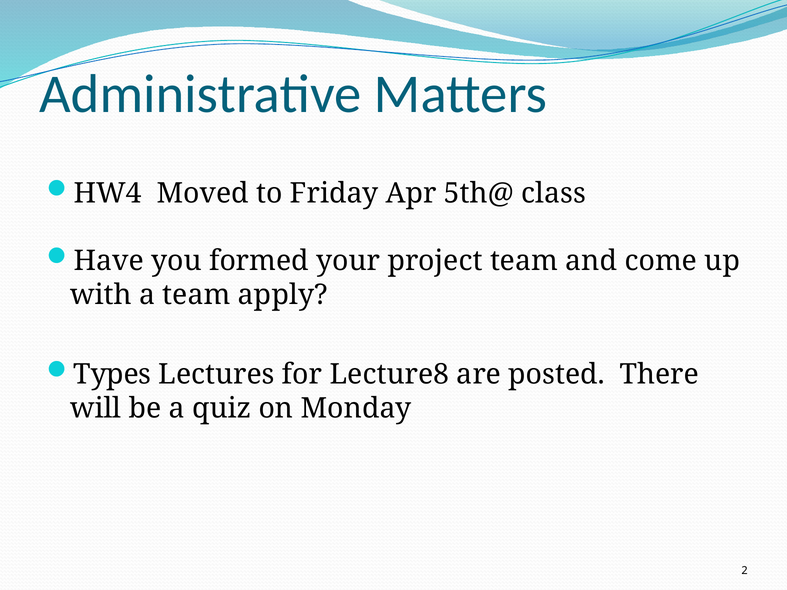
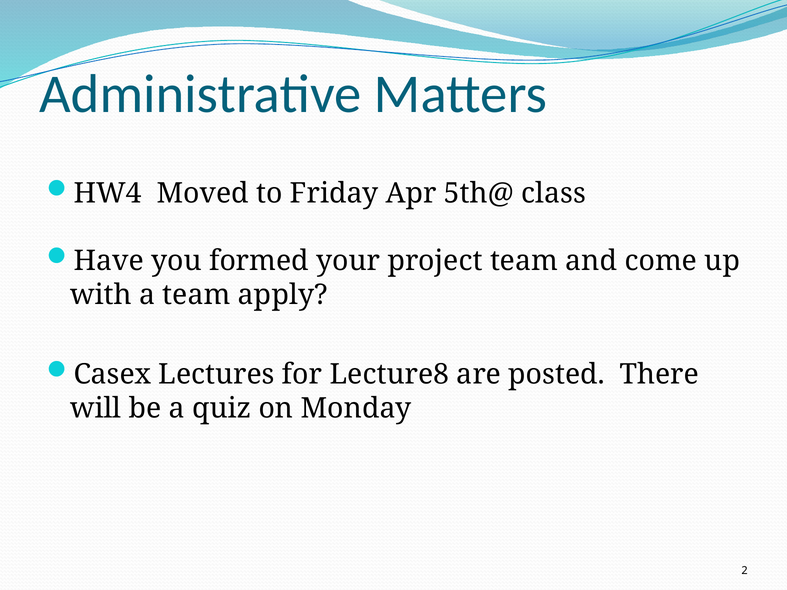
Types: Types -> Casex
